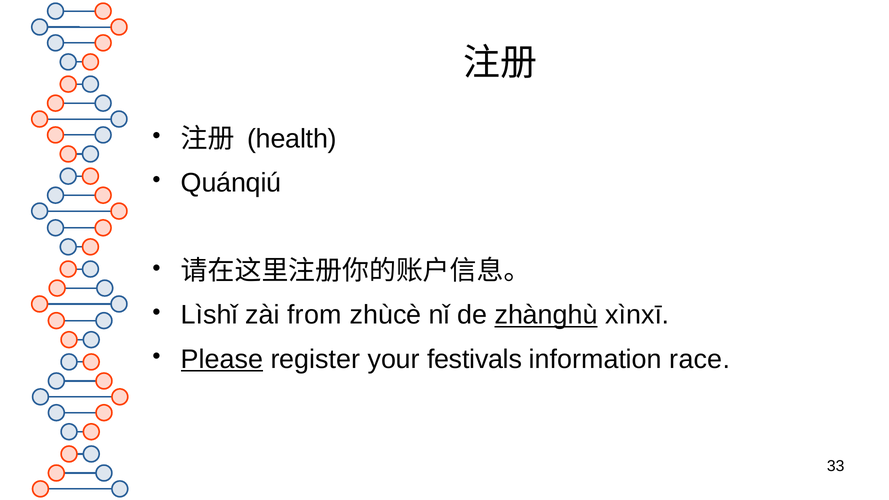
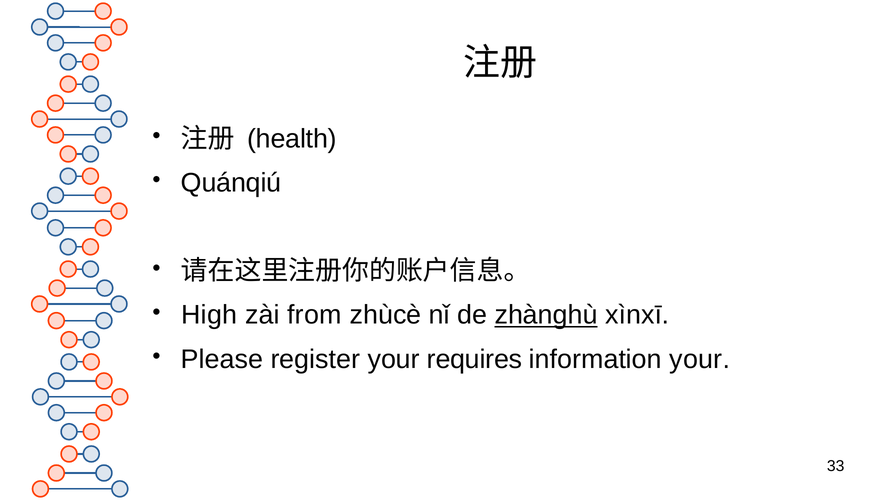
Lìshǐ: Lìshǐ -> High
Please underline: present -> none
festivals: festivals -> requires
information race: race -> your
